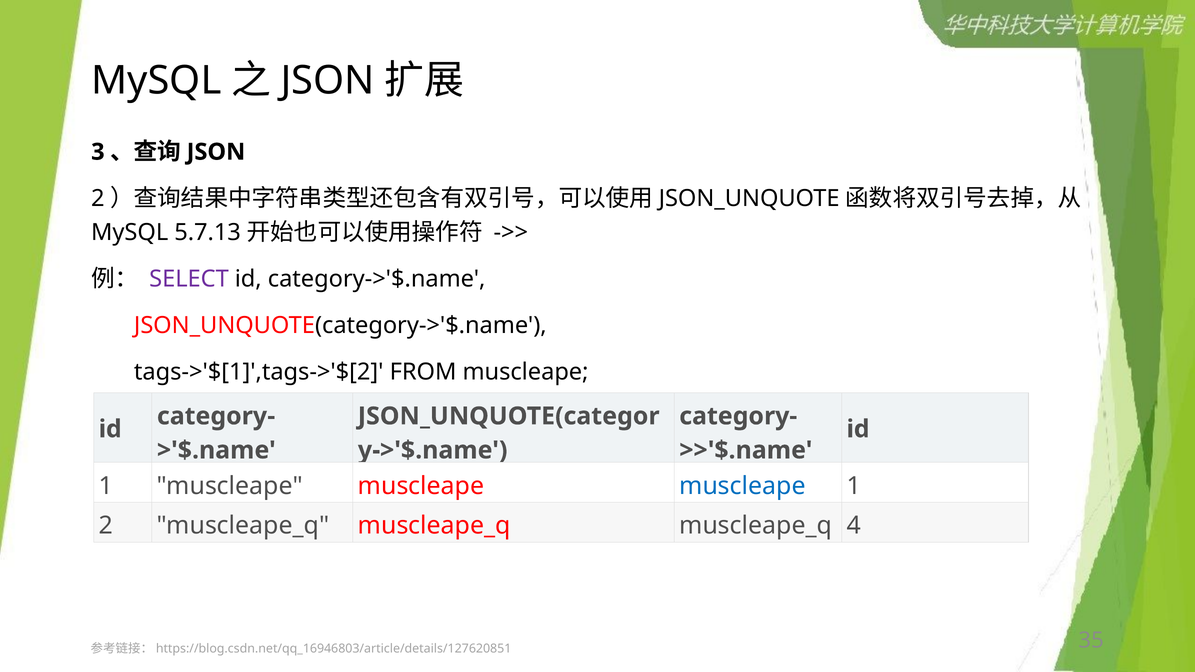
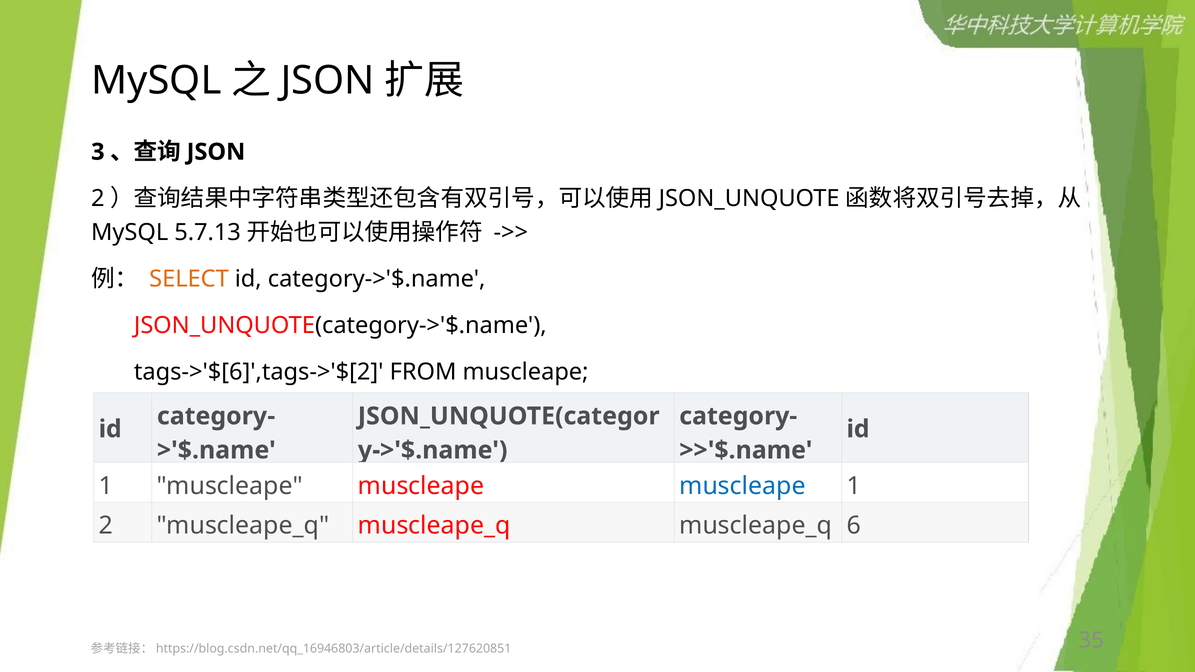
SELECT colour: purple -> orange
tags->'$[1]',tags->'$[2: tags->'$[1]',tags->'$[2 -> tags->'$[6]',tags->'$[2
4: 4 -> 6
